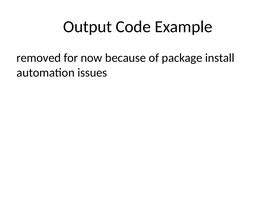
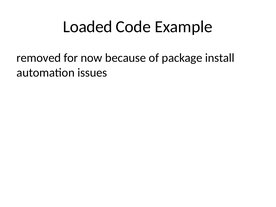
Output: Output -> Loaded
